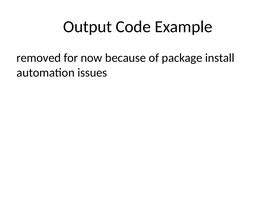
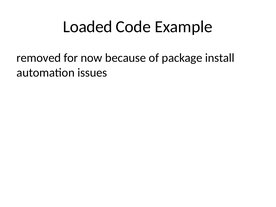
Output: Output -> Loaded
